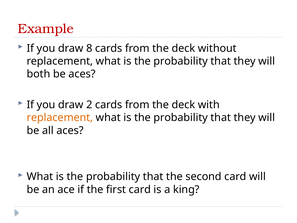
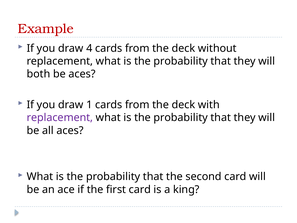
8: 8 -> 4
2: 2 -> 1
replacement at (60, 118) colour: orange -> purple
